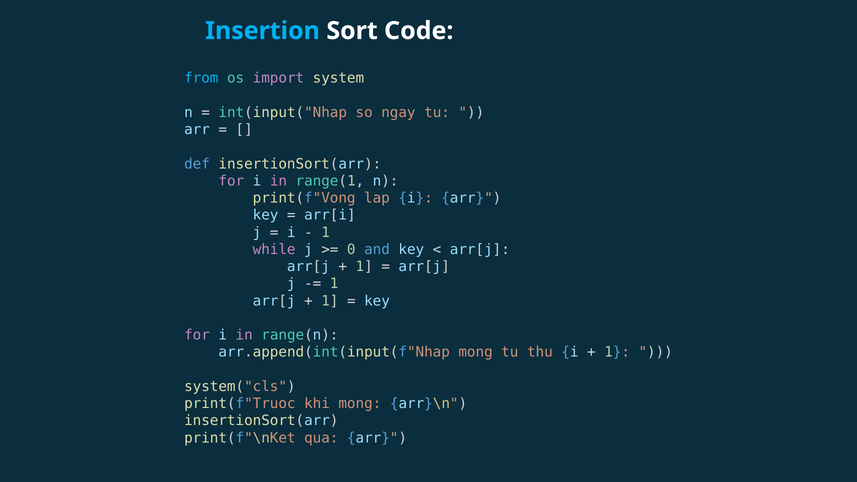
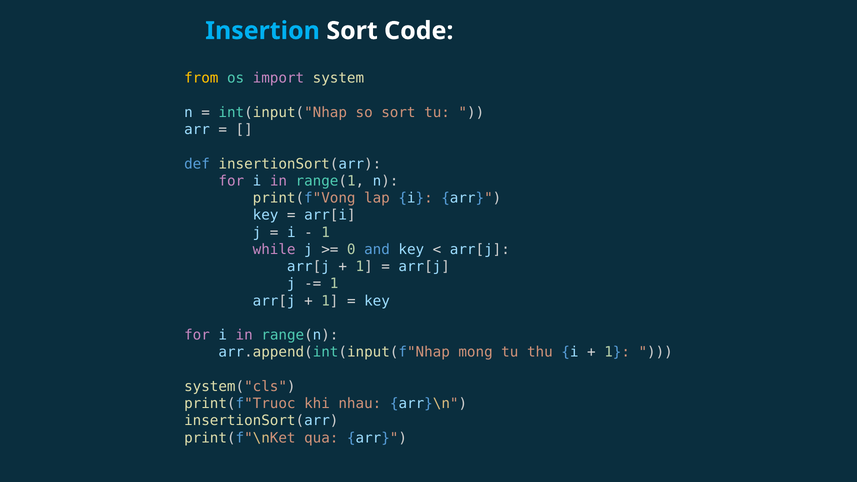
from colour: light blue -> yellow
so ngay: ngay -> sort
khi mong: mong -> nhau
